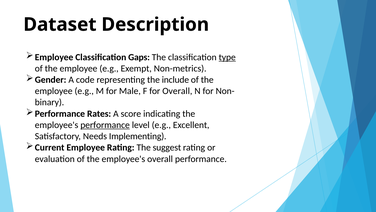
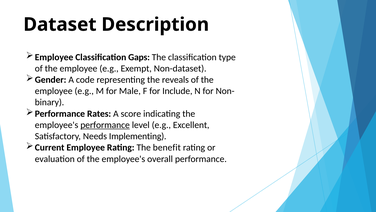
type underline: present -> none
Non-metrics: Non-metrics -> Non-dataset
include: include -> reveals
for Overall: Overall -> Include
suggest: suggest -> benefit
